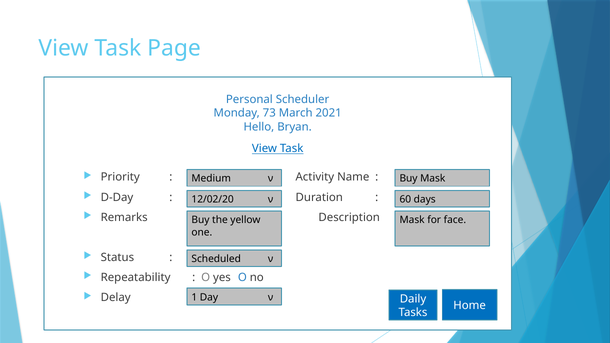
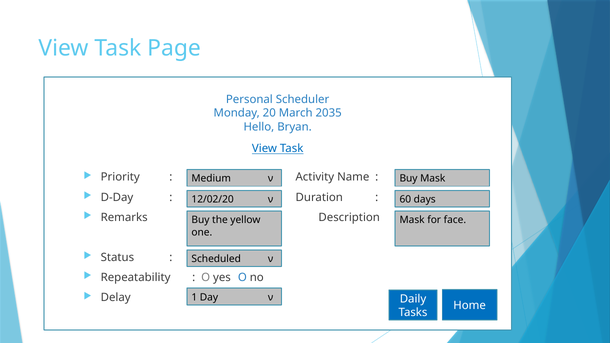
73: 73 -> 20
2021: 2021 -> 2035
